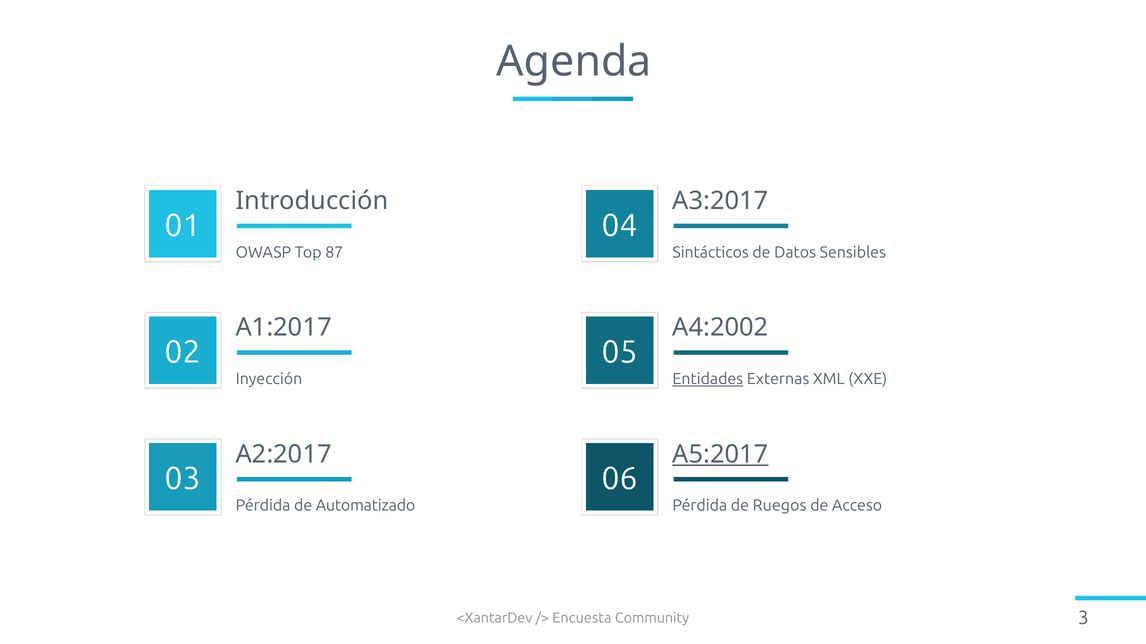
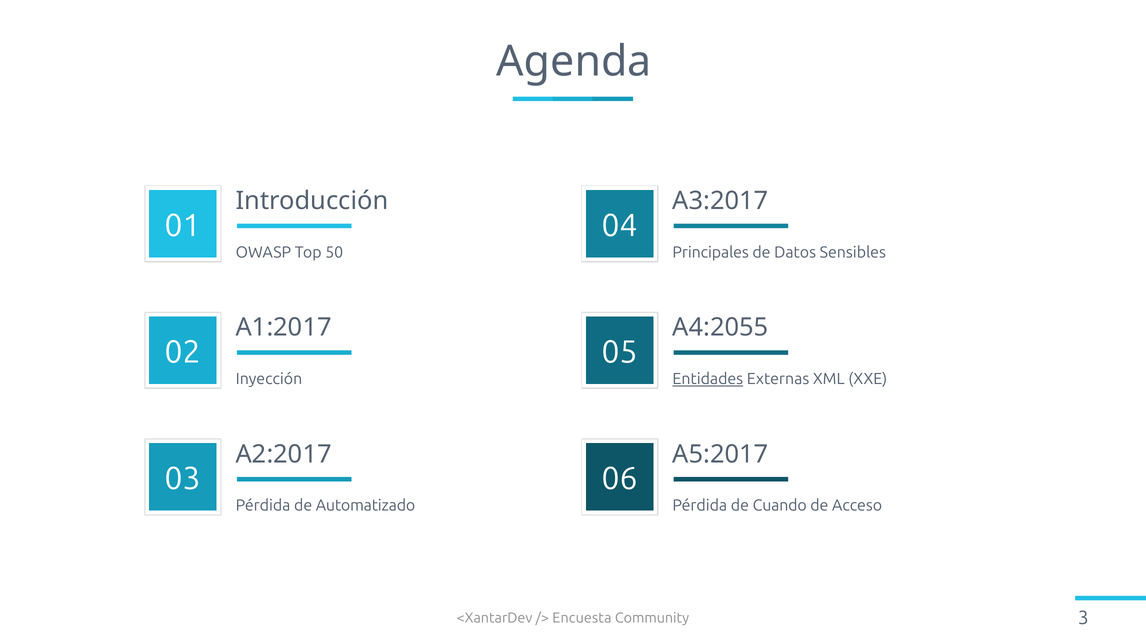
87: 87 -> 50
Sintácticos: Sintácticos -> Principales
A4:2002: A4:2002 -> A4:2055
A5:2017 underline: present -> none
Ruegos: Ruegos -> Cuando
